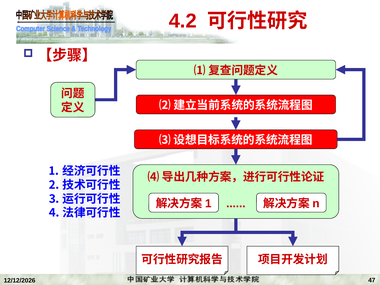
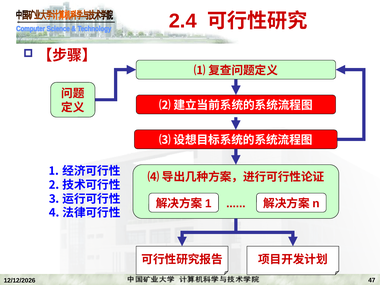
4.2: 4.2 -> 2.4
